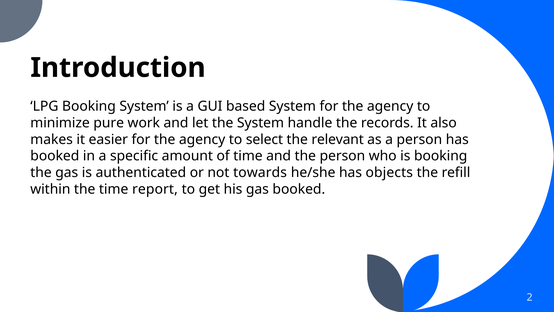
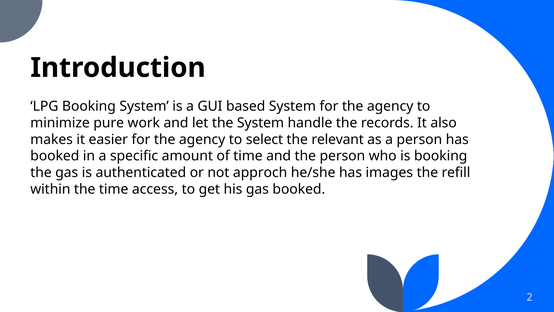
towards: towards -> approch
objects: objects -> images
report: report -> access
